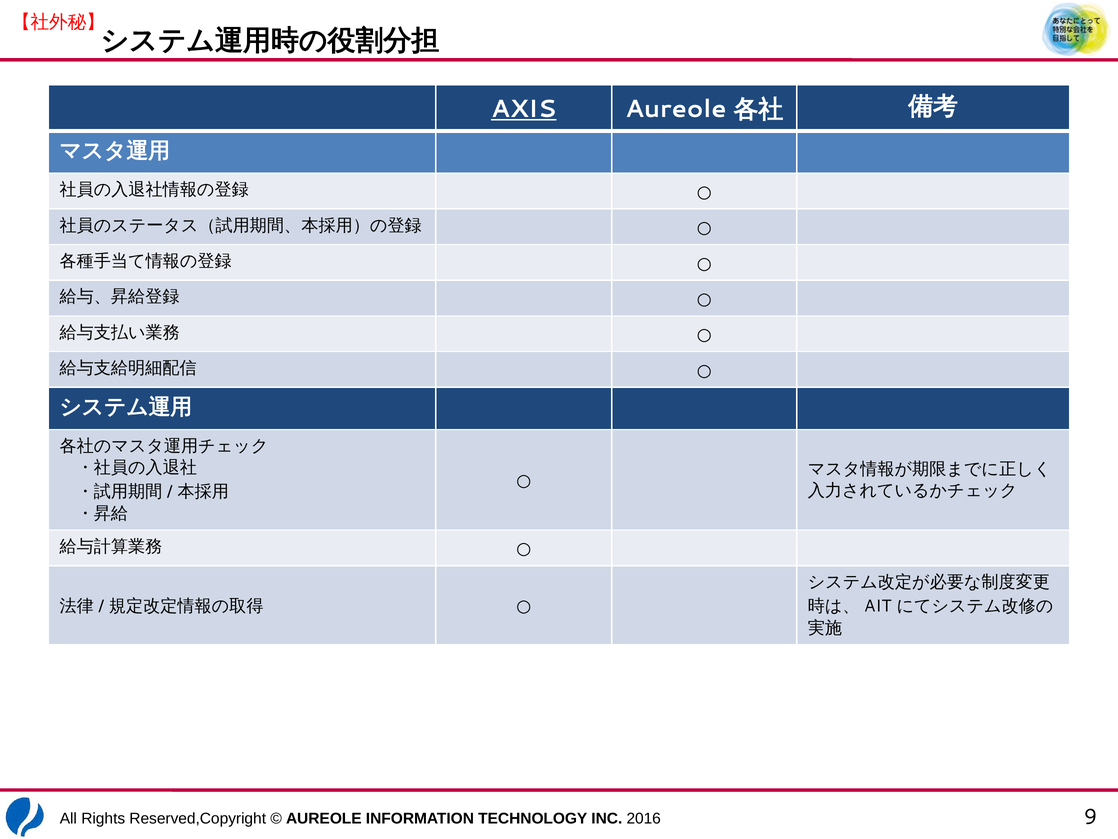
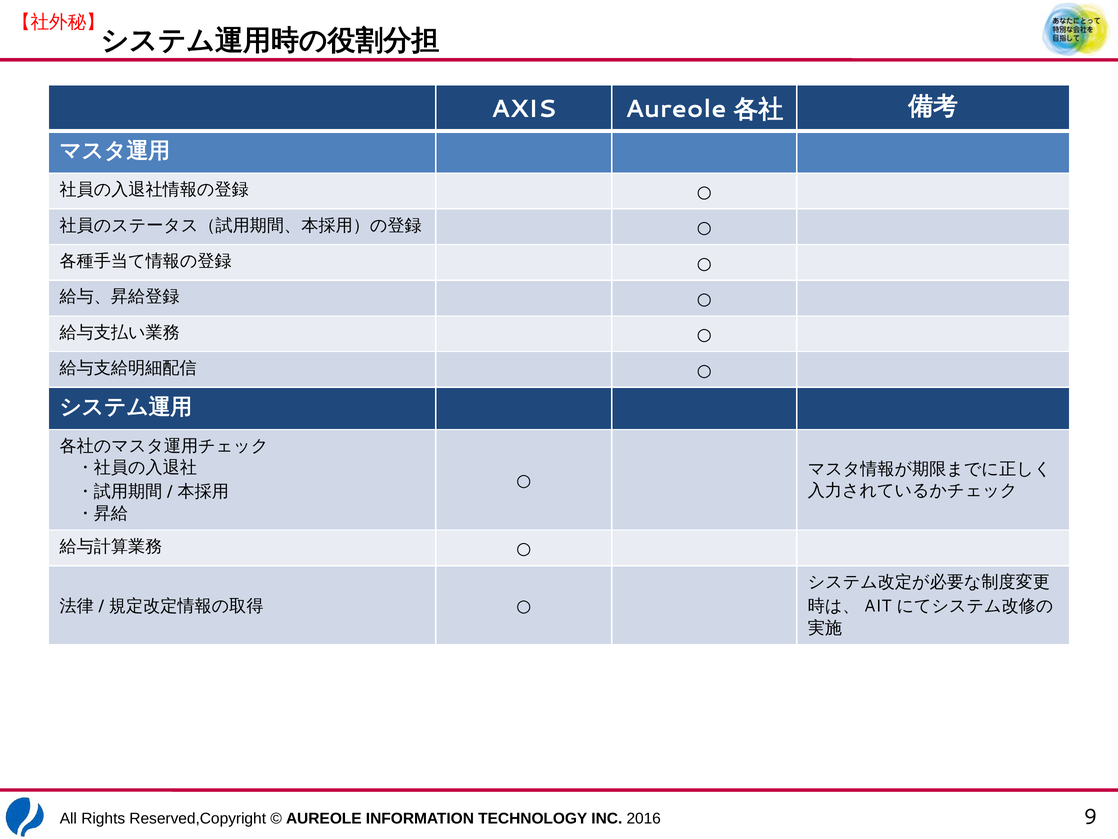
AXIS underline: present -> none
